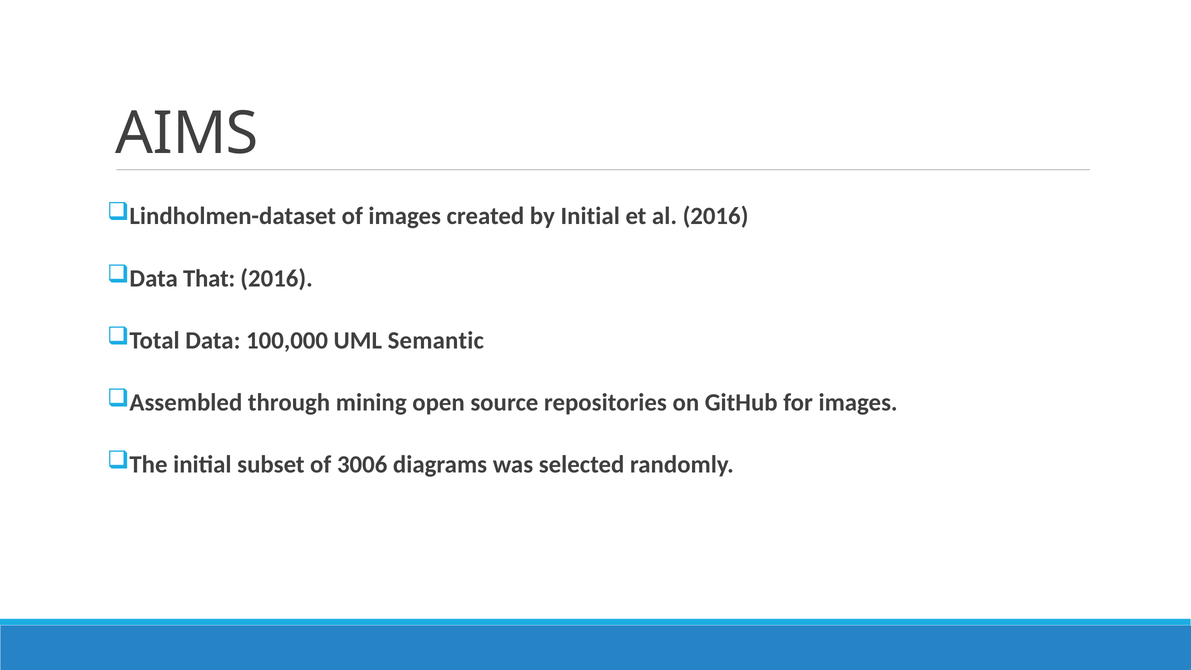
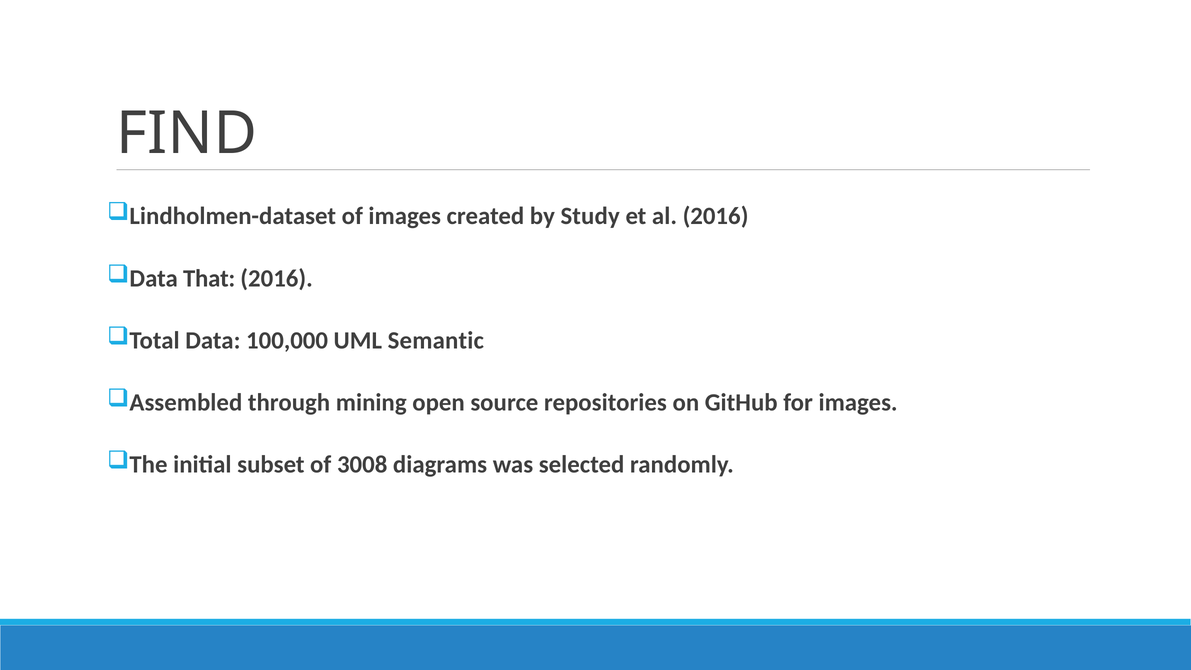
AIMS: AIMS -> FIND
by Initial: Initial -> Study
3006: 3006 -> 3008
